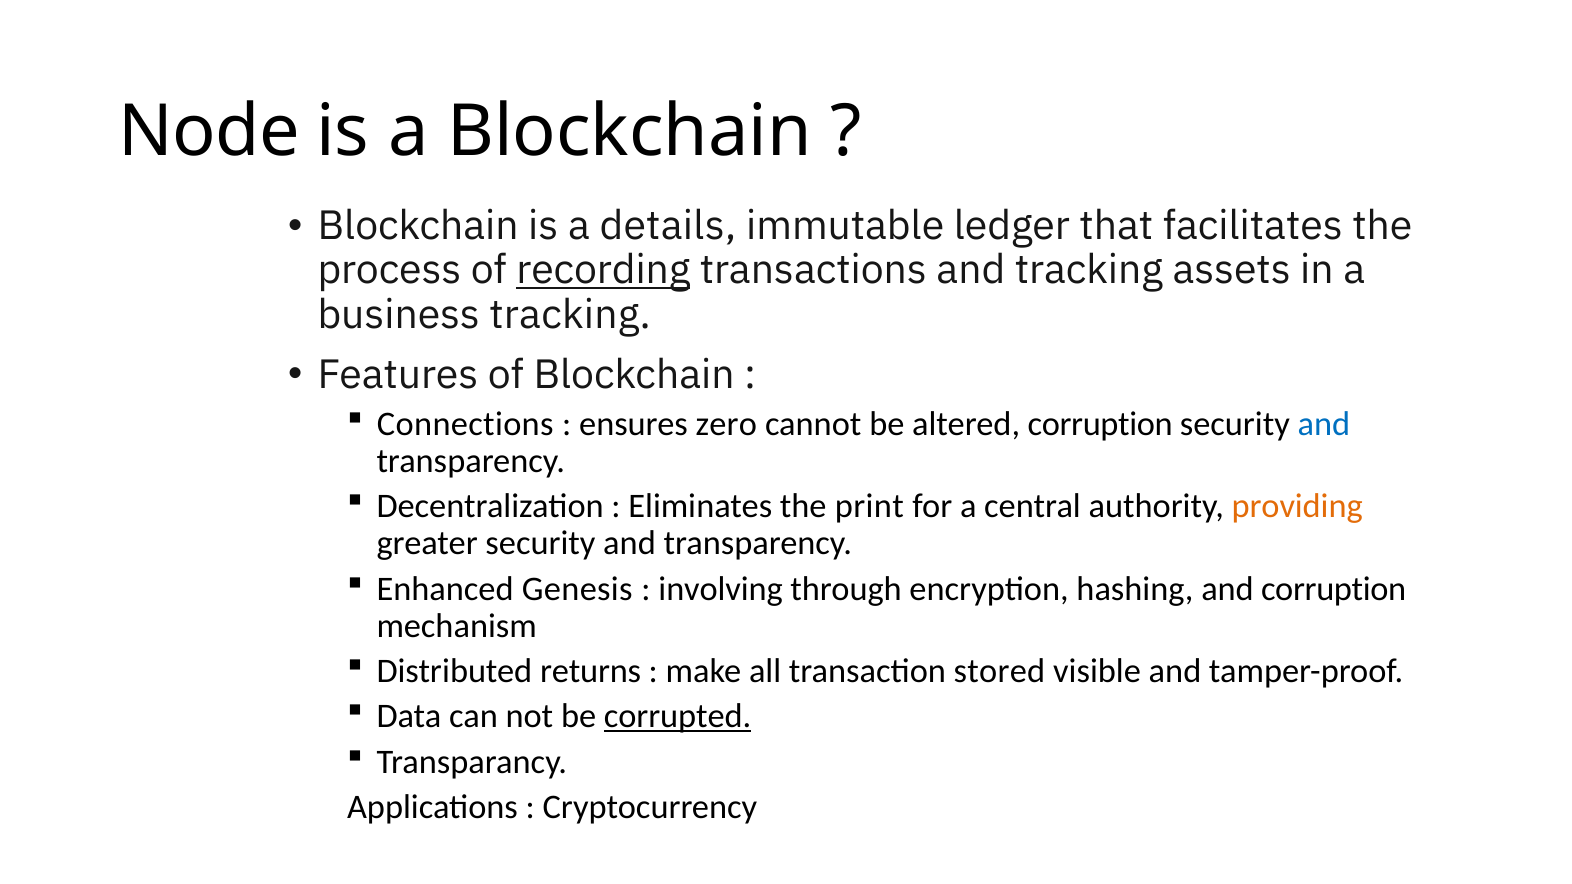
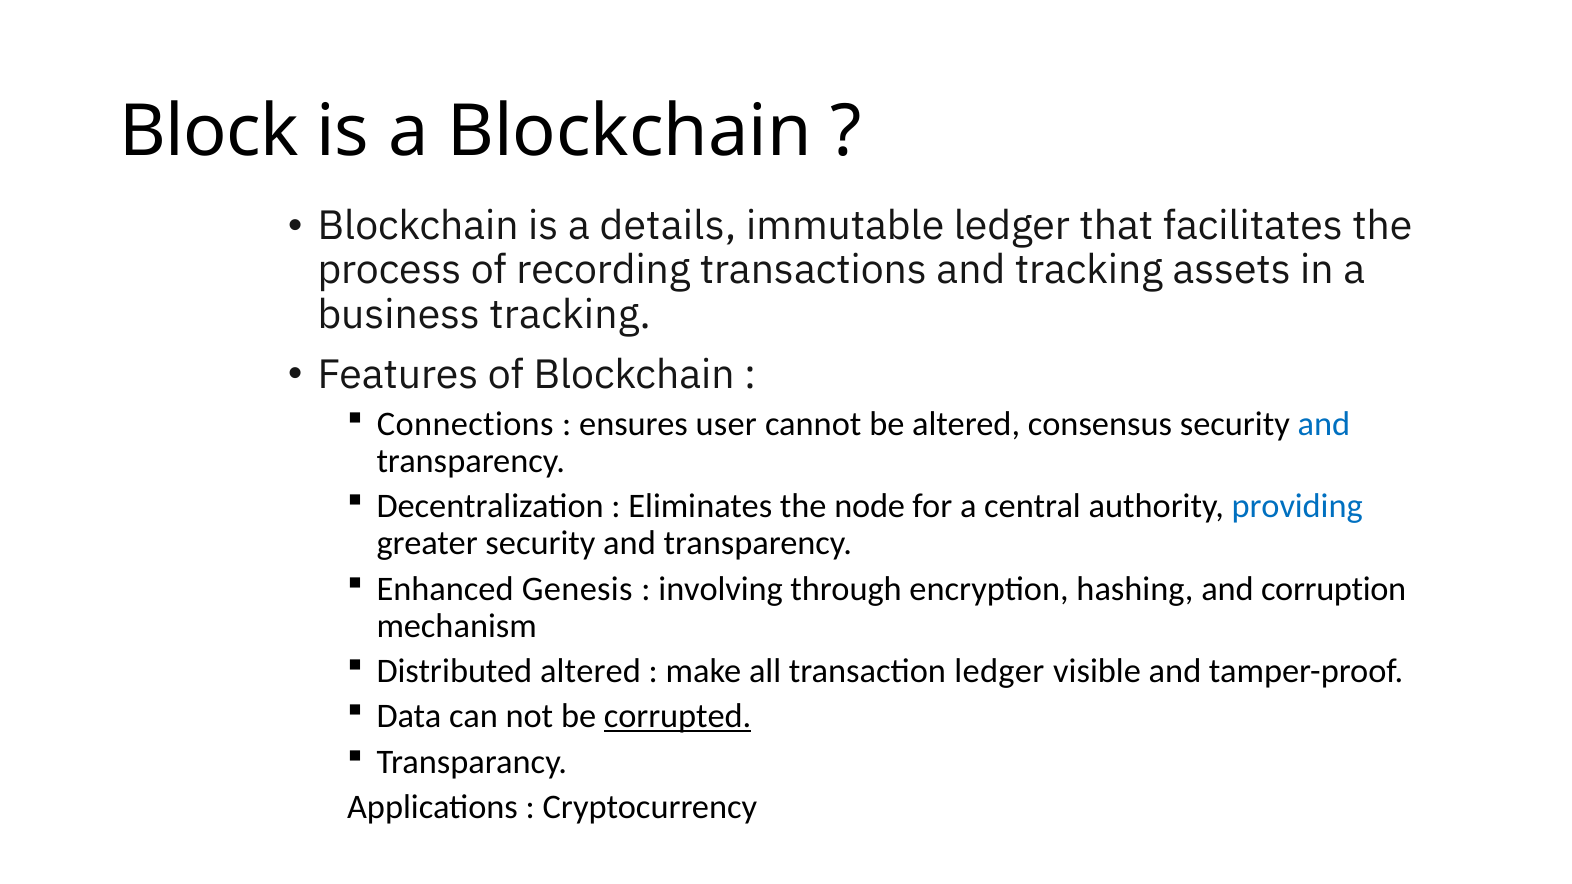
Node: Node -> Block
recording underline: present -> none
zero: zero -> user
altered corruption: corruption -> consensus
print: print -> node
providing colour: orange -> blue
Distributed returns: returns -> altered
transaction stored: stored -> ledger
